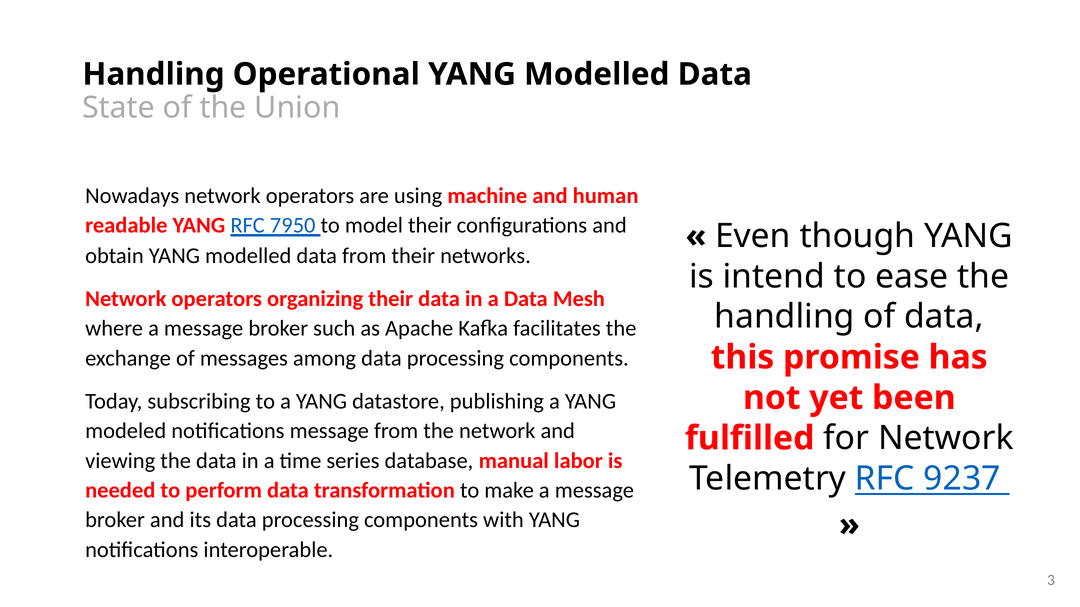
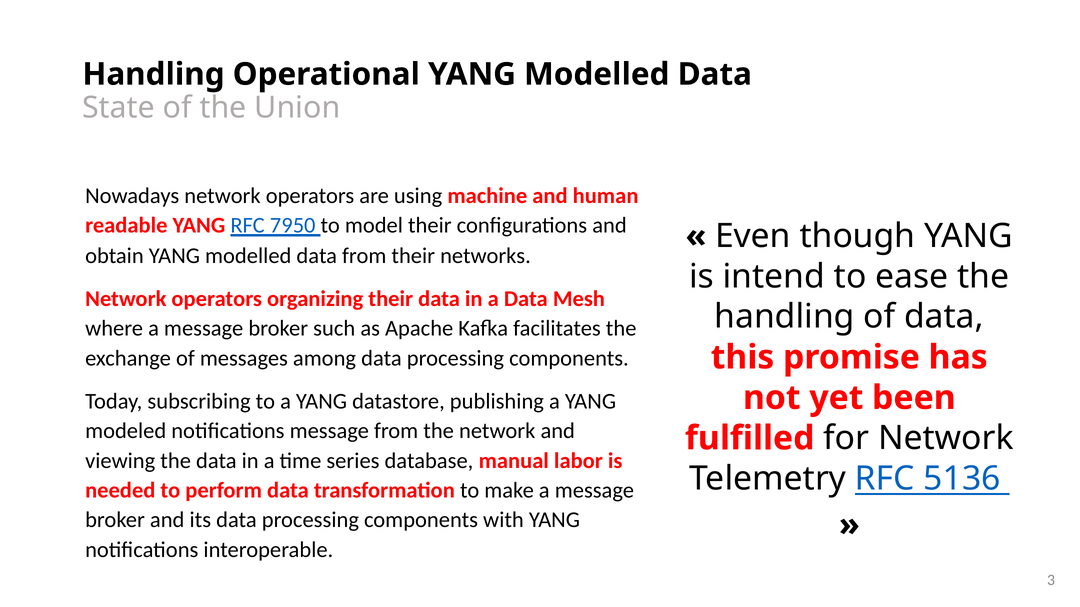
9237: 9237 -> 5136
